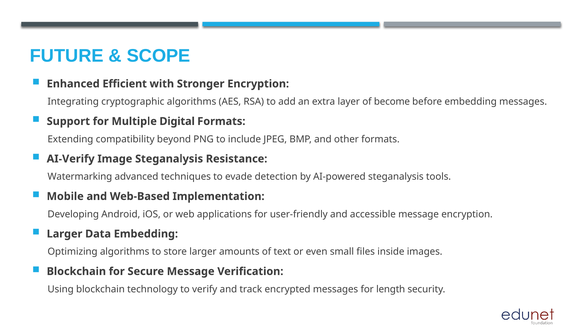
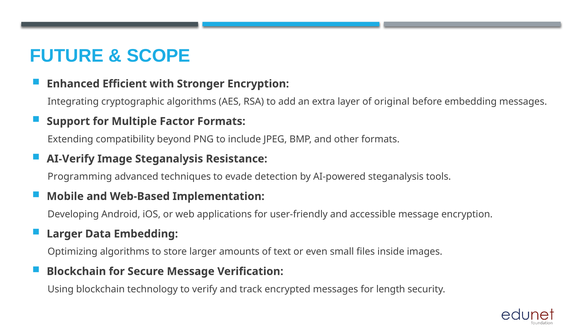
become: become -> original
Digital: Digital -> Factor
Watermarking: Watermarking -> Programming
